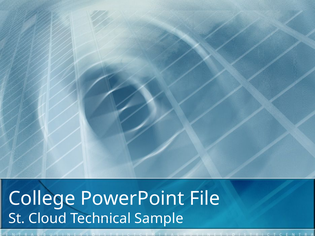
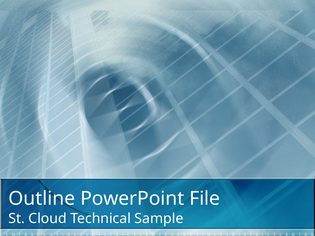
College: College -> Outline
